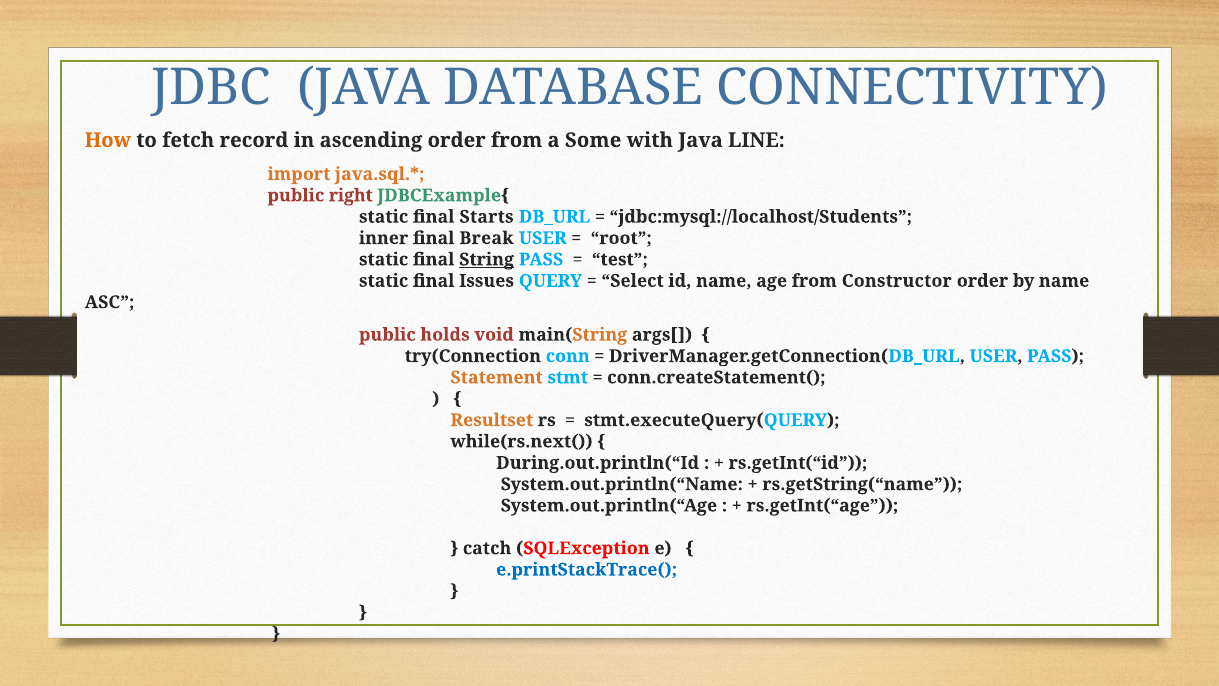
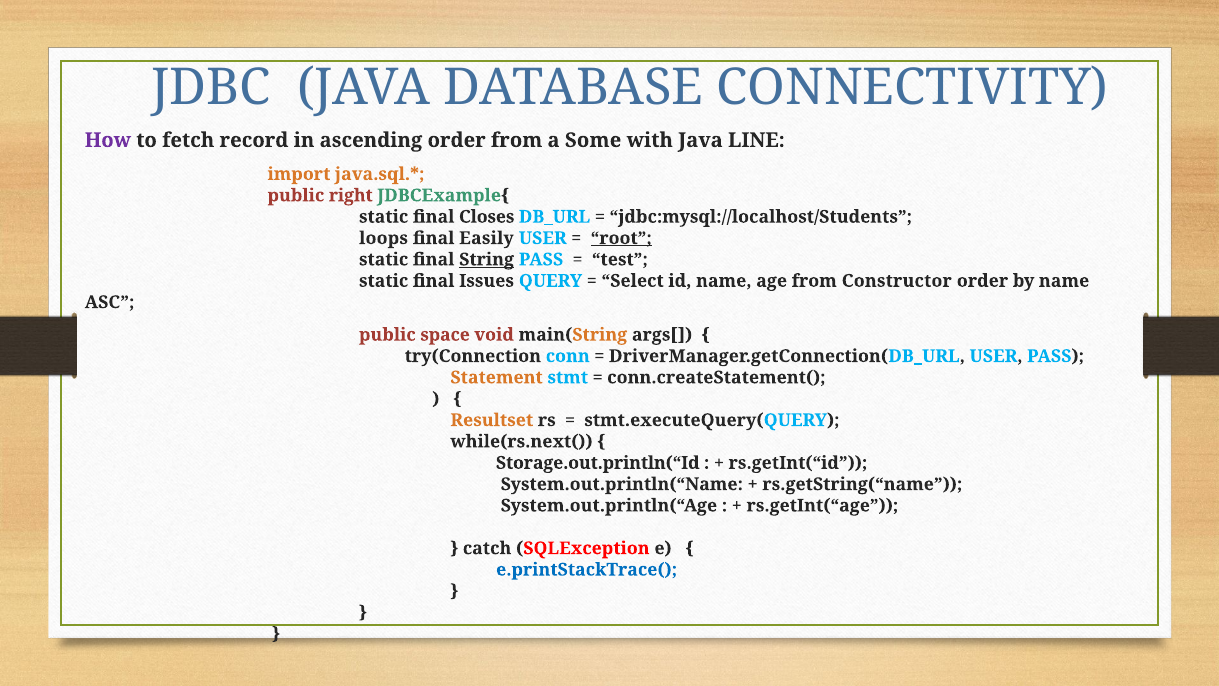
How colour: orange -> purple
Starts: Starts -> Closes
inner: inner -> loops
Break: Break -> Easily
root underline: none -> present
holds: holds -> space
During.out.println(“Id: During.out.println(“Id -> Storage.out.println(“Id
